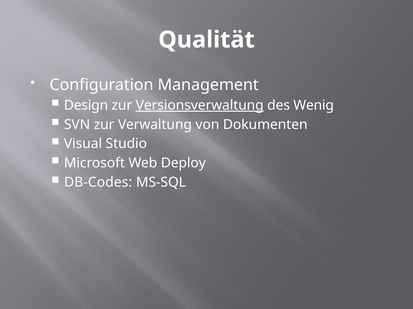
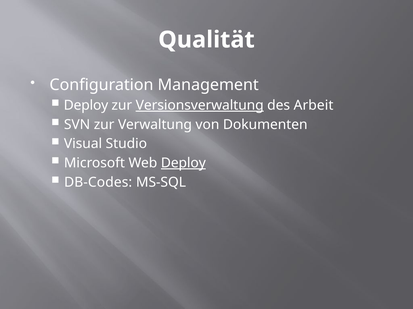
Design at (86, 106): Design -> Deploy
Wenig: Wenig -> Arbeit
Deploy at (183, 163) underline: none -> present
